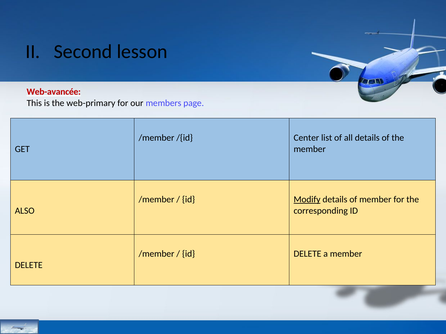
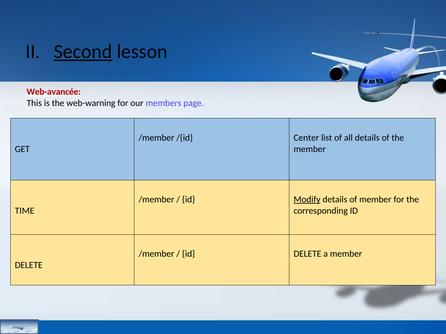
Second underline: none -> present
web-primary: web-primary -> web-warning
ALSO: ALSO -> TIME
